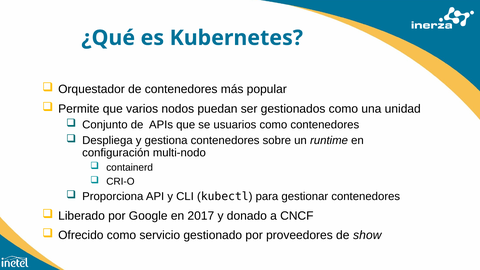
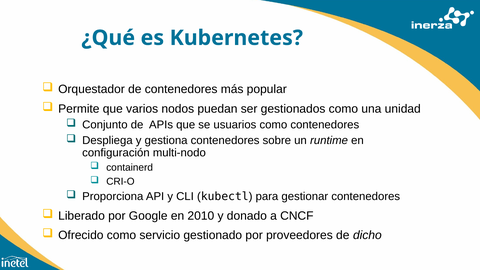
2017: 2017 -> 2010
show: show -> dicho
